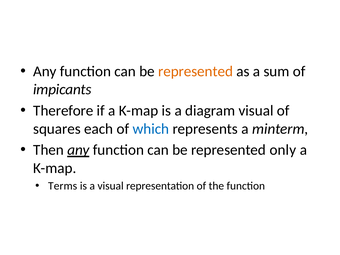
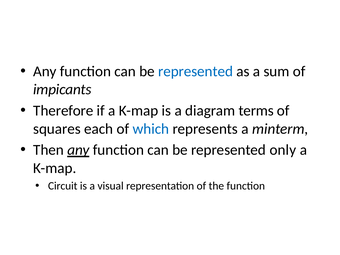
represented at (196, 71) colour: orange -> blue
diagram visual: visual -> terms
Terms: Terms -> Circuit
